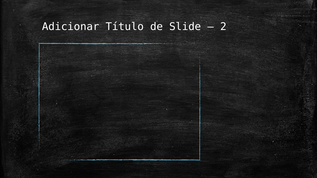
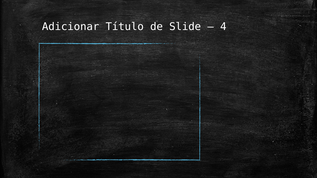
2: 2 -> 4
